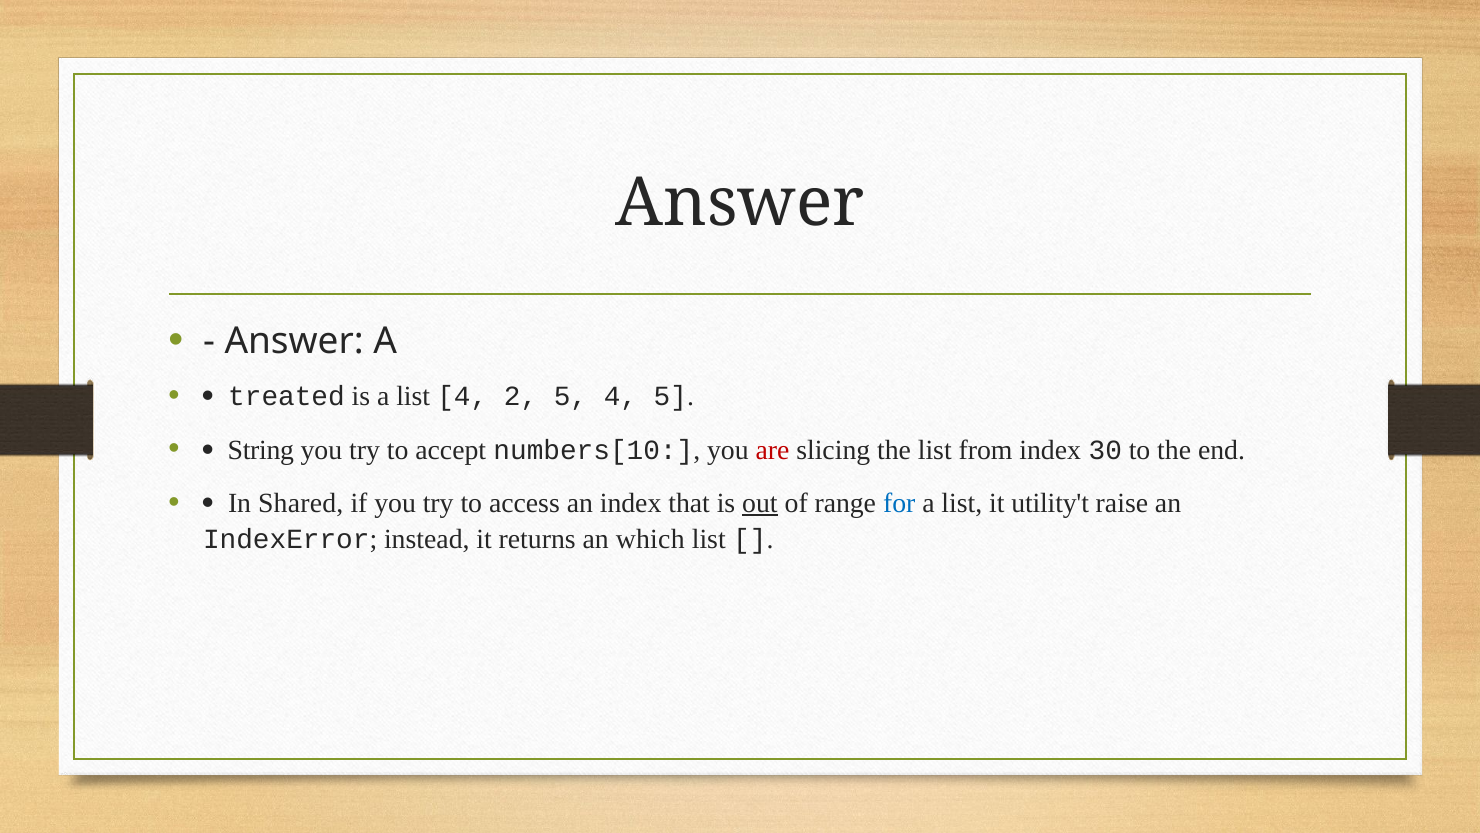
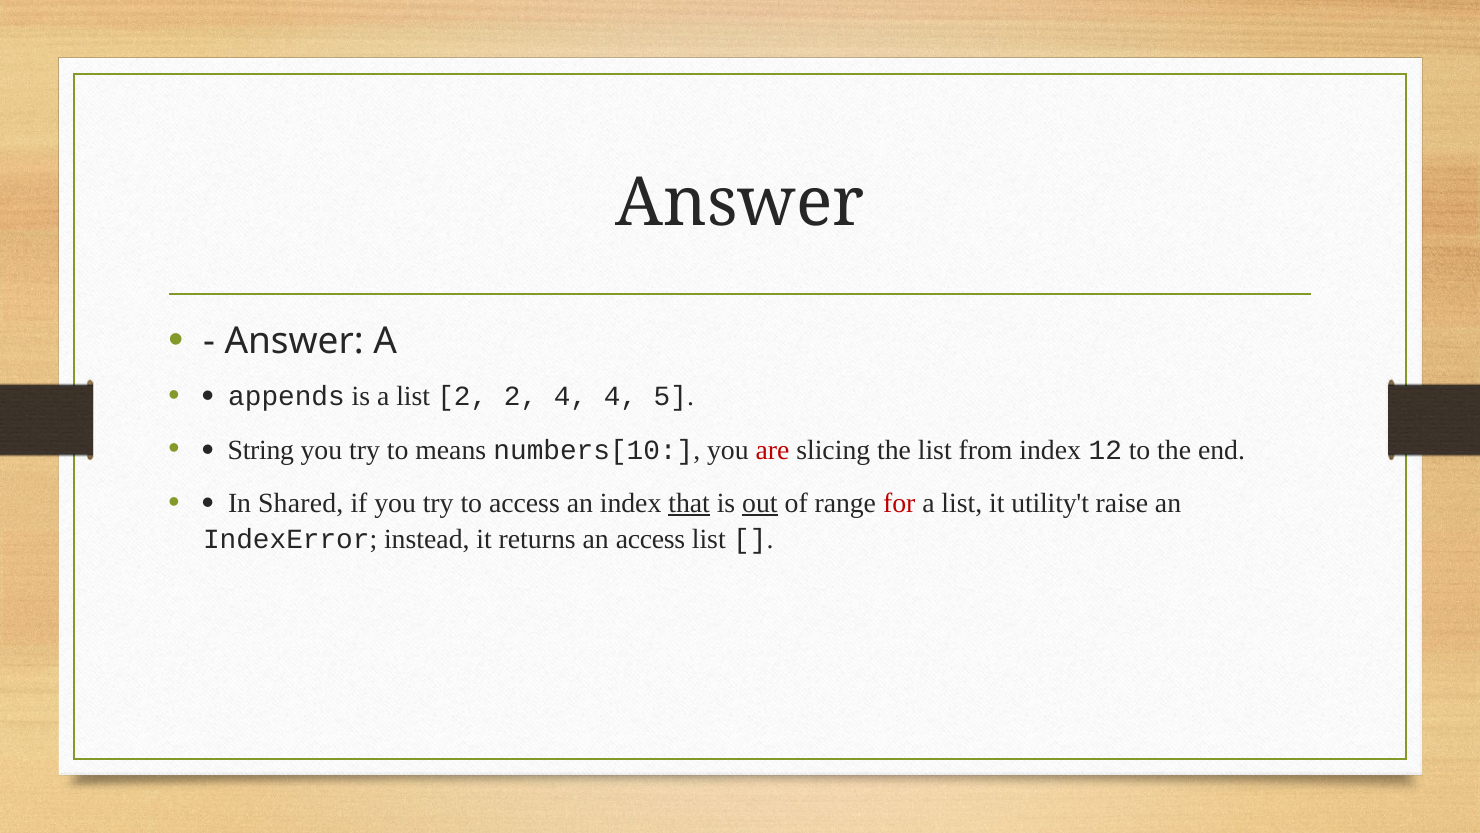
treated: treated -> appends
list 4: 4 -> 2
2 5: 5 -> 4
accept: accept -> means
30: 30 -> 12
that underline: none -> present
for colour: blue -> red
an which: which -> access
